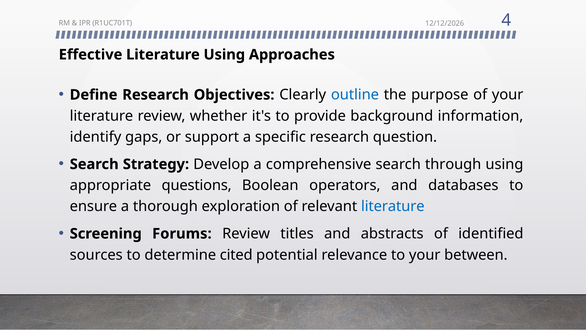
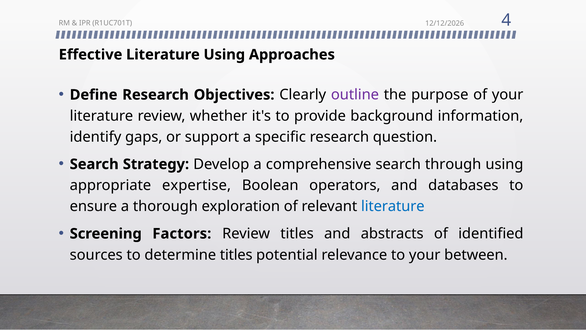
outline colour: blue -> purple
questions: questions -> expertise
Forums: Forums -> Factors
determine cited: cited -> titles
